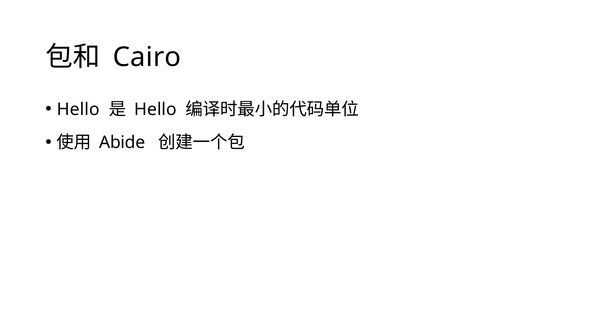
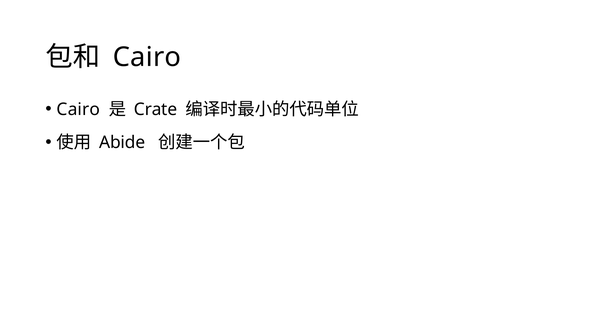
Hello at (78, 109): Hello -> Cairo
Hello at (155, 109): Hello -> Crate
